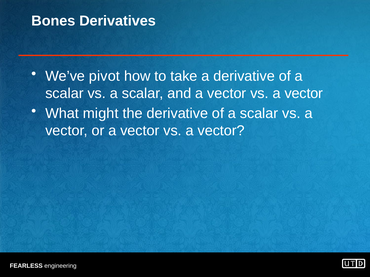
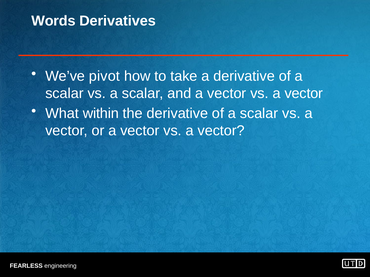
Bones: Bones -> Words
might: might -> within
